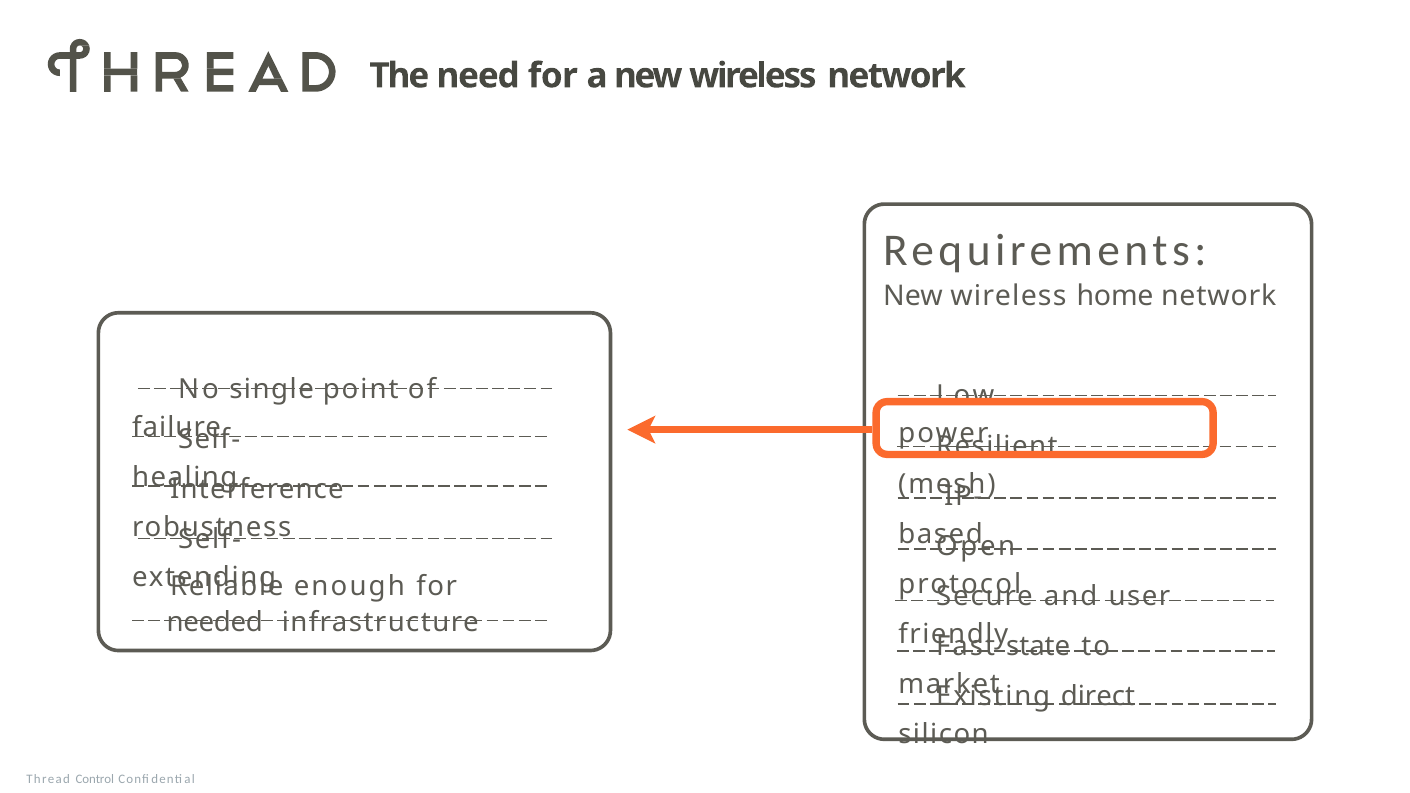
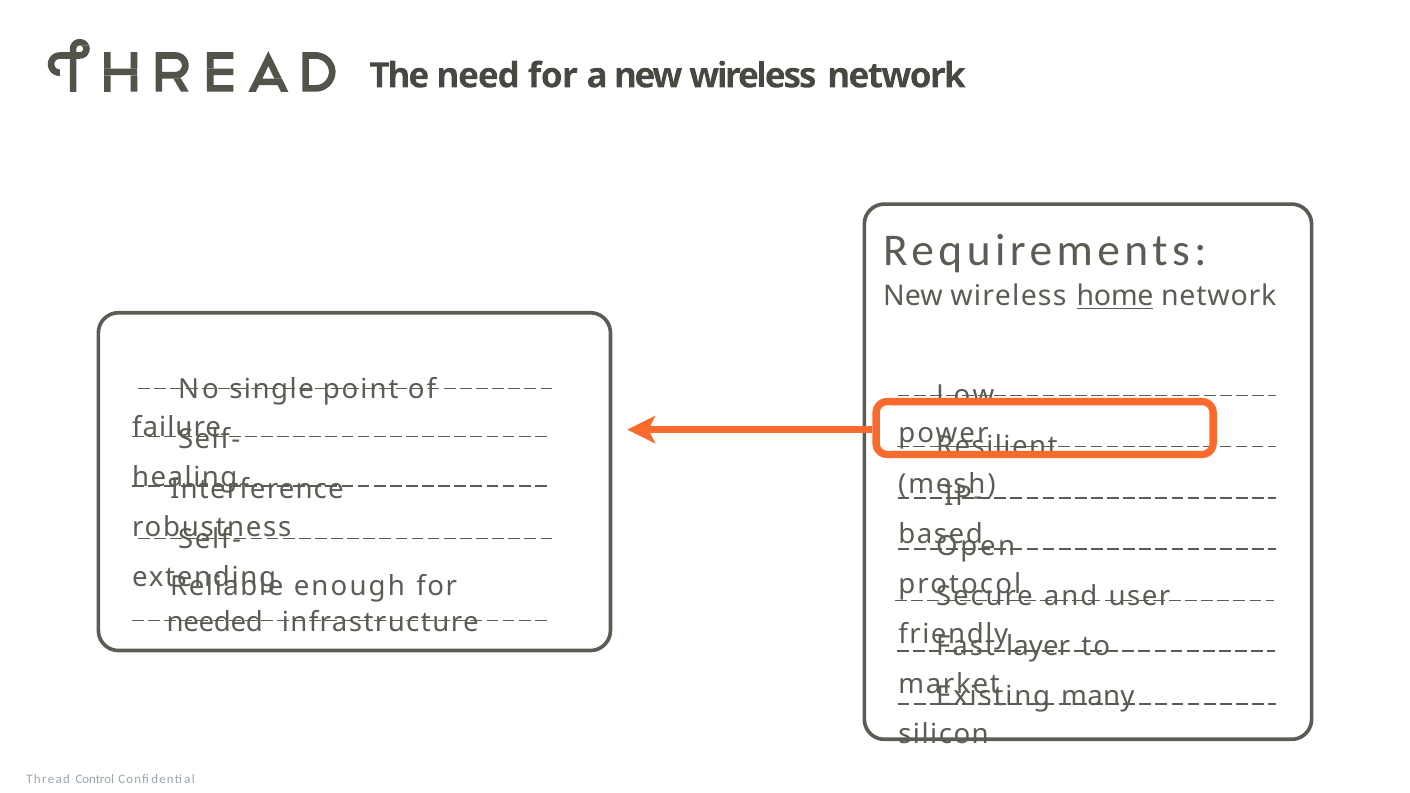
home underline: none -> present
state: state -> layer
direct: direct -> many
